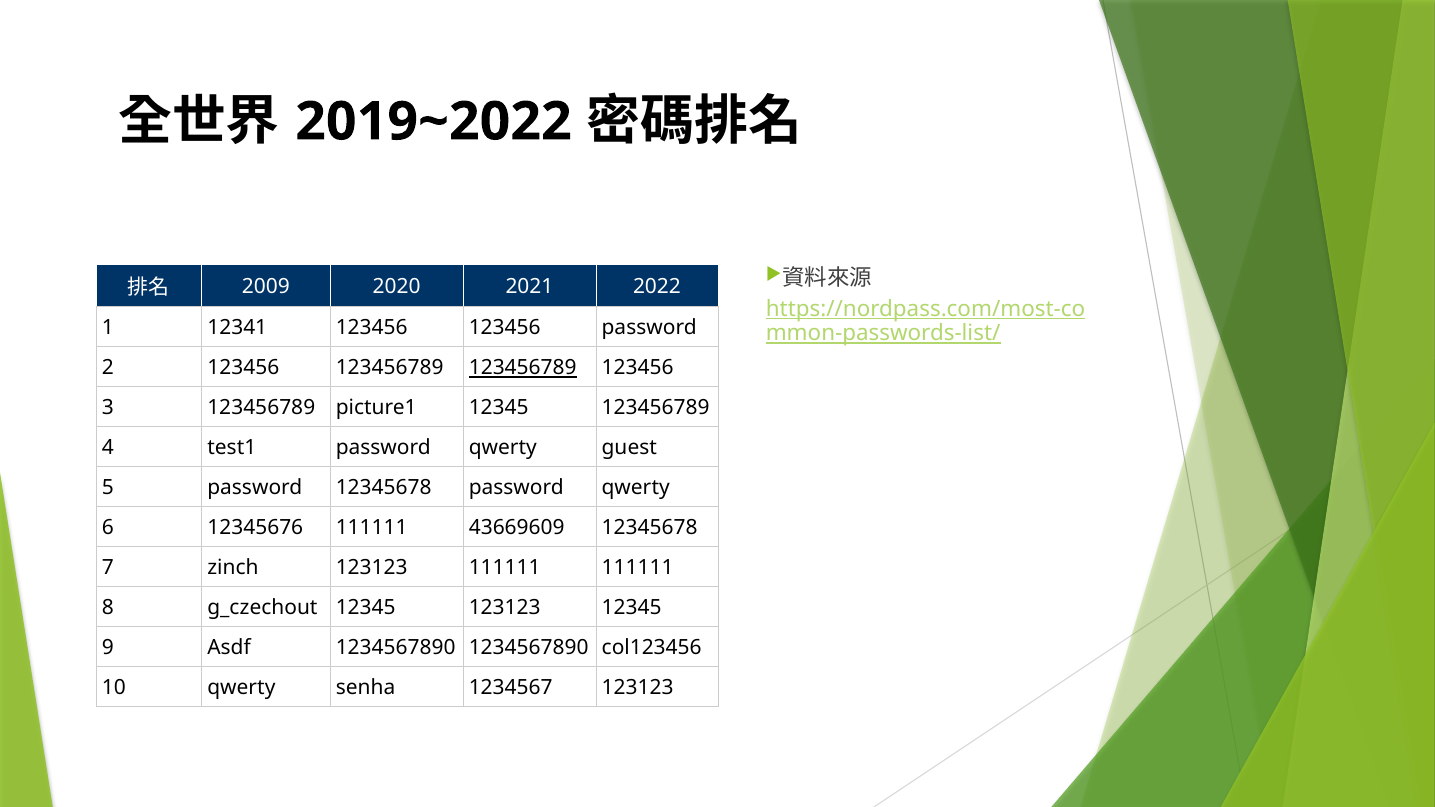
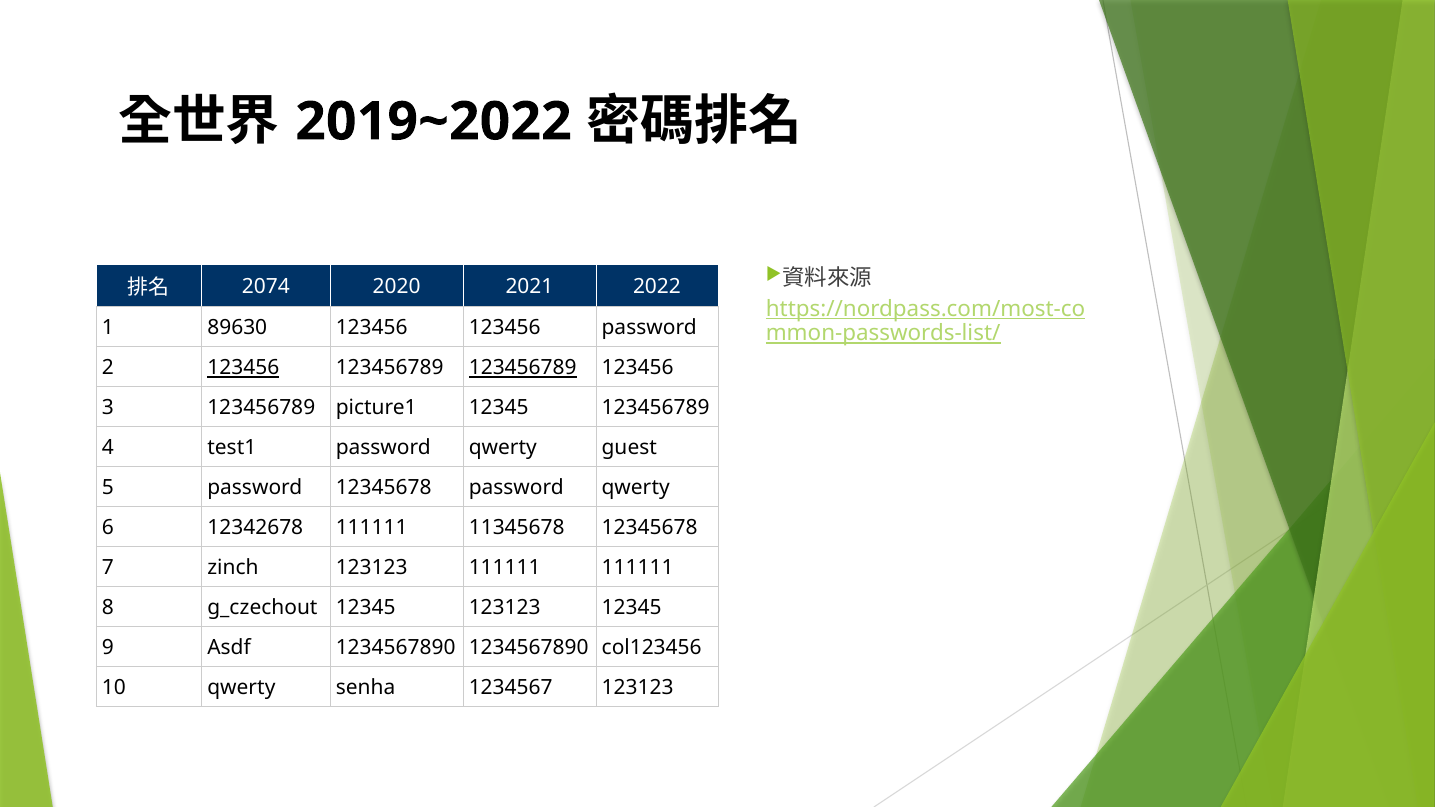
2009: 2009 -> 2074
12341: 12341 -> 89630
123456 at (243, 368) underline: none -> present
12345676: 12345676 -> 12342678
43669609: 43669609 -> 11345678
